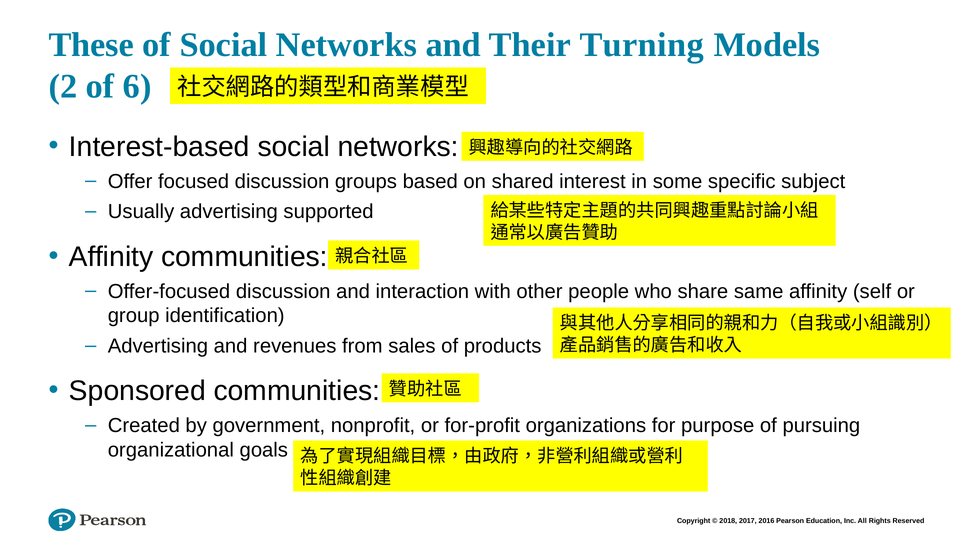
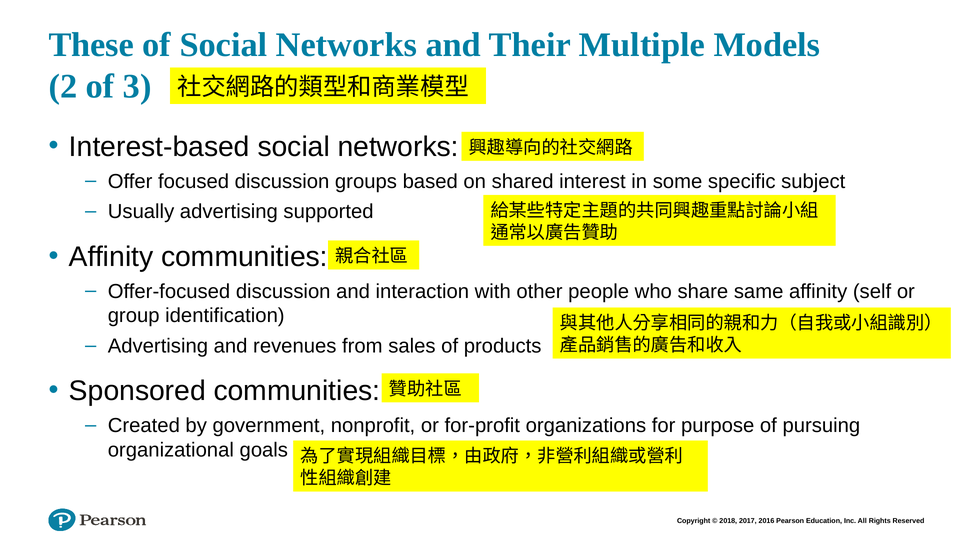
Turning: Turning -> Multiple
6: 6 -> 3
